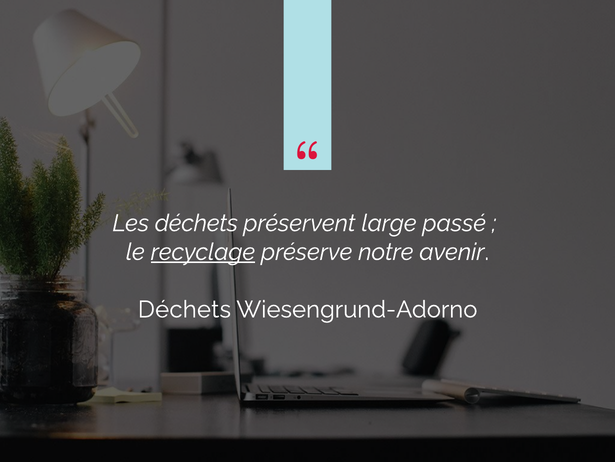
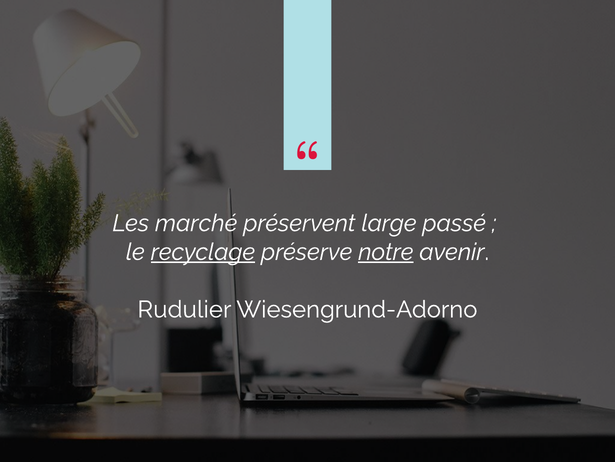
Les déchets: déchets -> marché
notre underline: none -> present
Déchets at (184, 309): Déchets -> Rudulier
